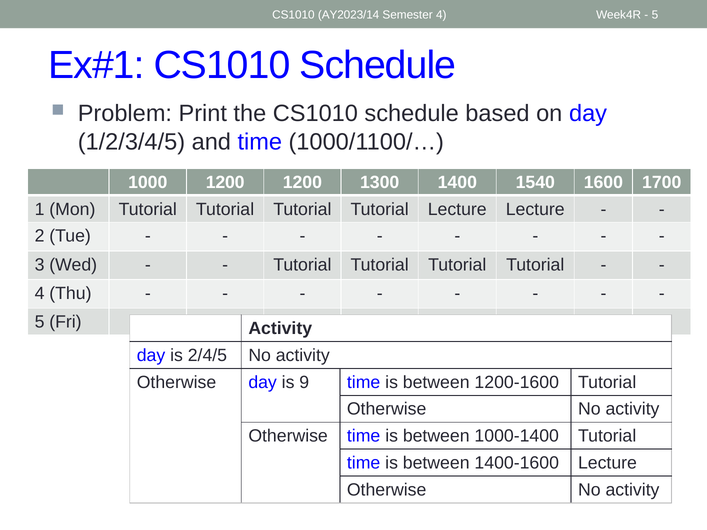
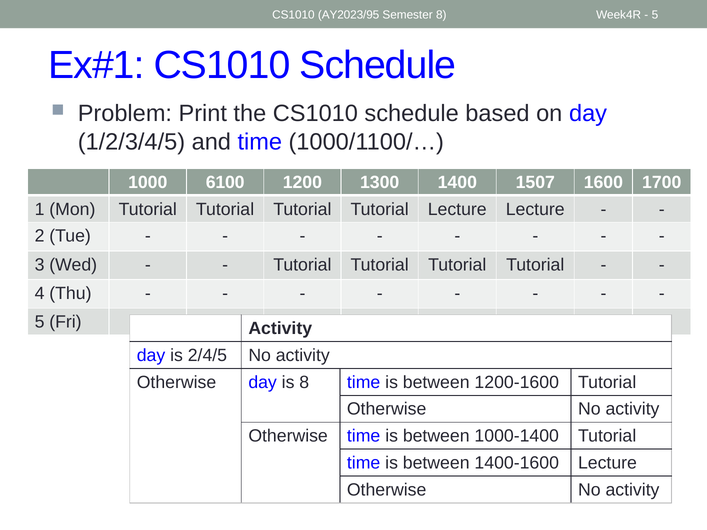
AY2023/14: AY2023/14 -> AY2023/95
Semester 4: 4 -> 8
1000 1200: 1200 -> 6100
1540: 1540 -> 1507
is 9: 9 -> 8
